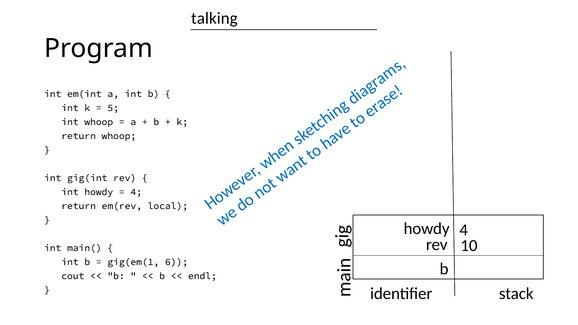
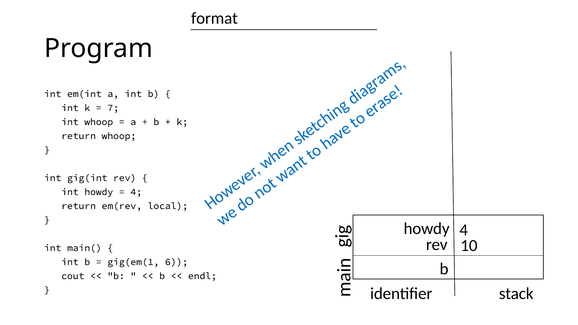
talking: talking -> format
5: 5 -> 7
